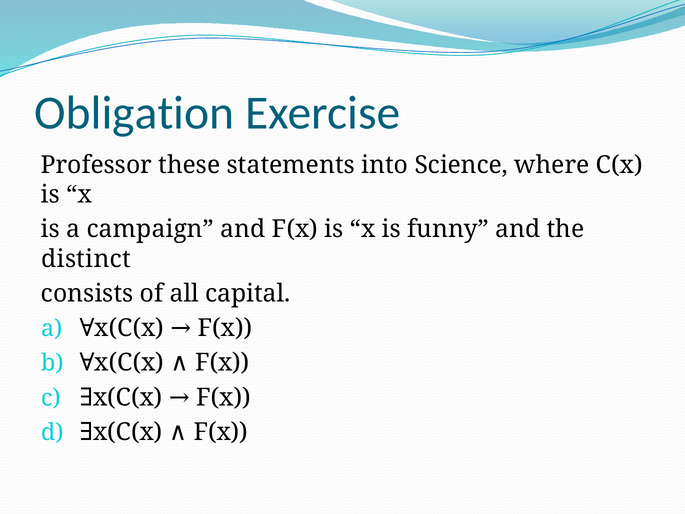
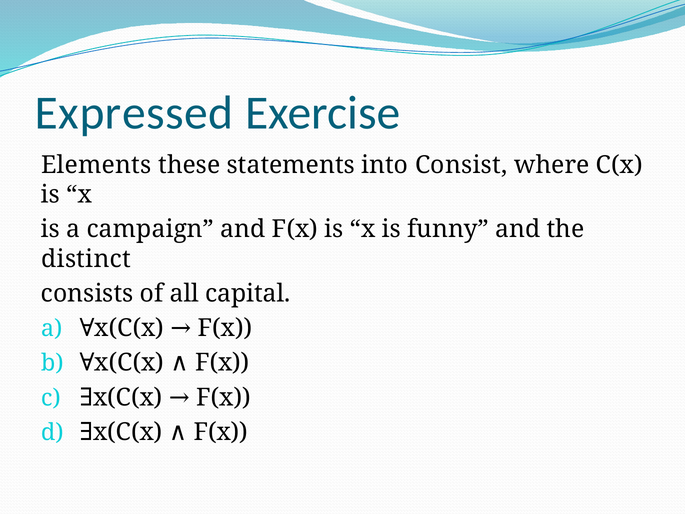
Obligation: Obligation -> Expressed
Professor: Professor -> Elements
Science: Science -> Consist
